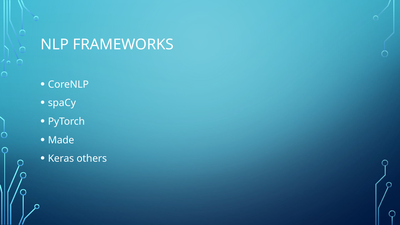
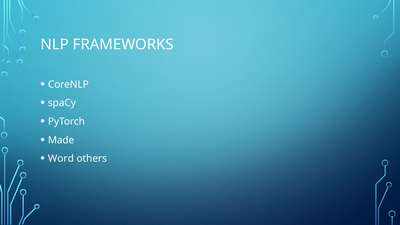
Keras: Keras -> Word
